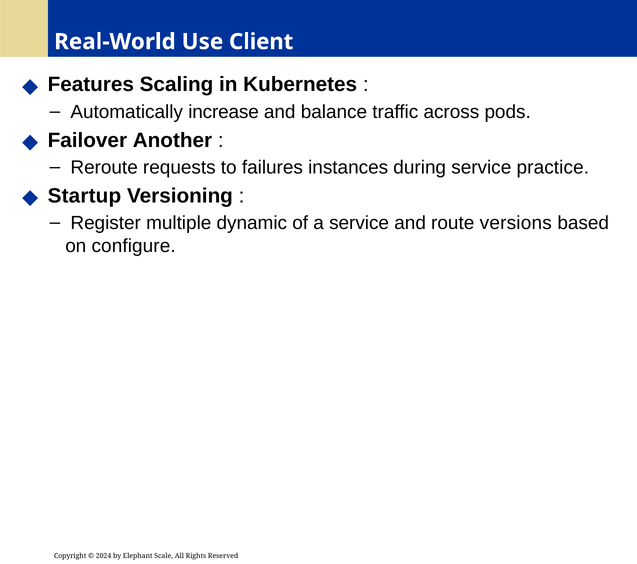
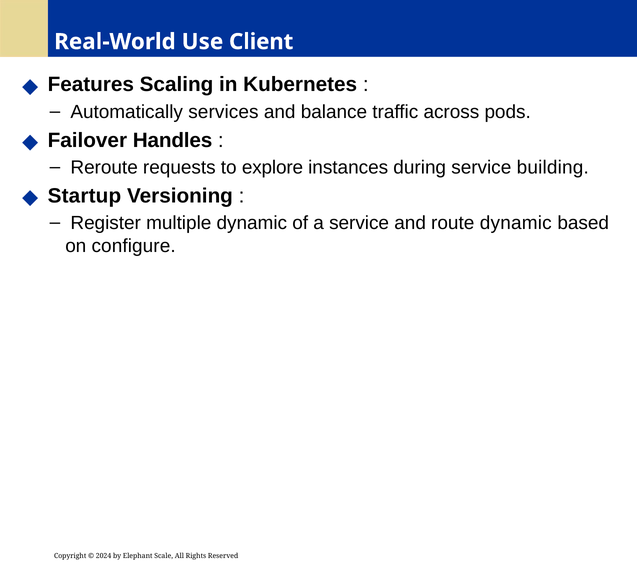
increase: increase -> services
Another: Another -> Handles
failures: failures -> explore
practice: practice -> building
route versions: versions -> dynamic
